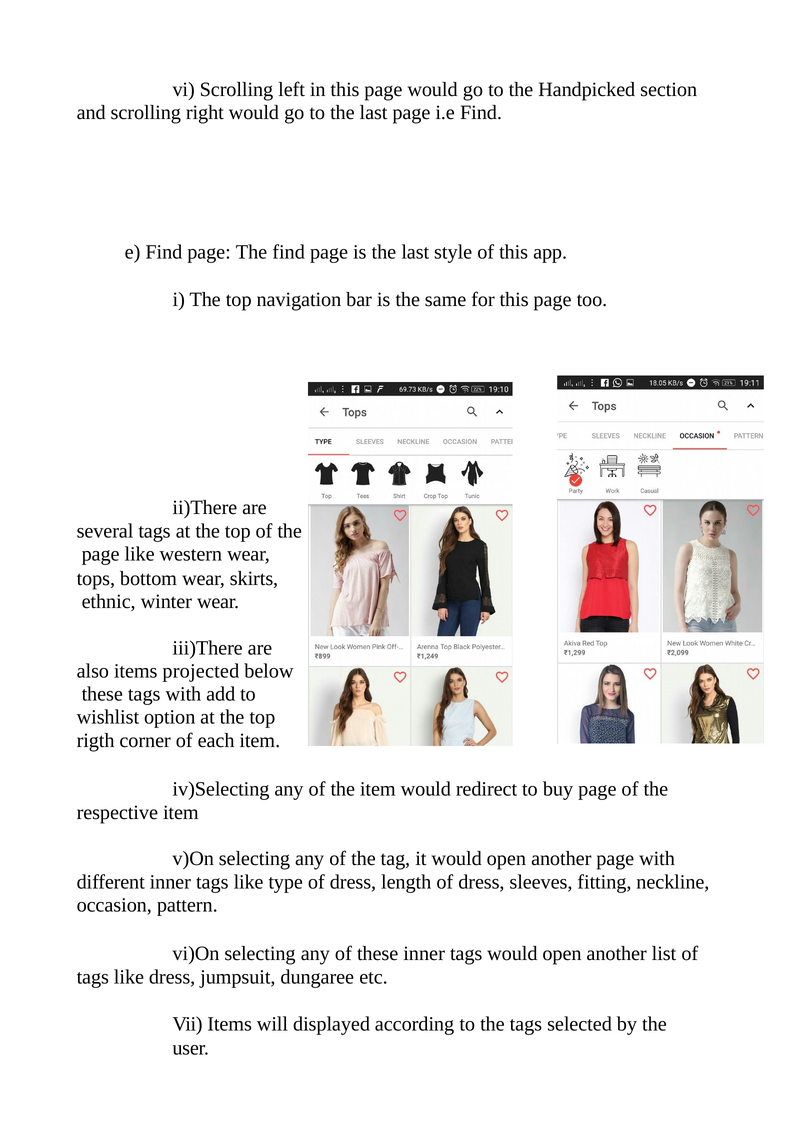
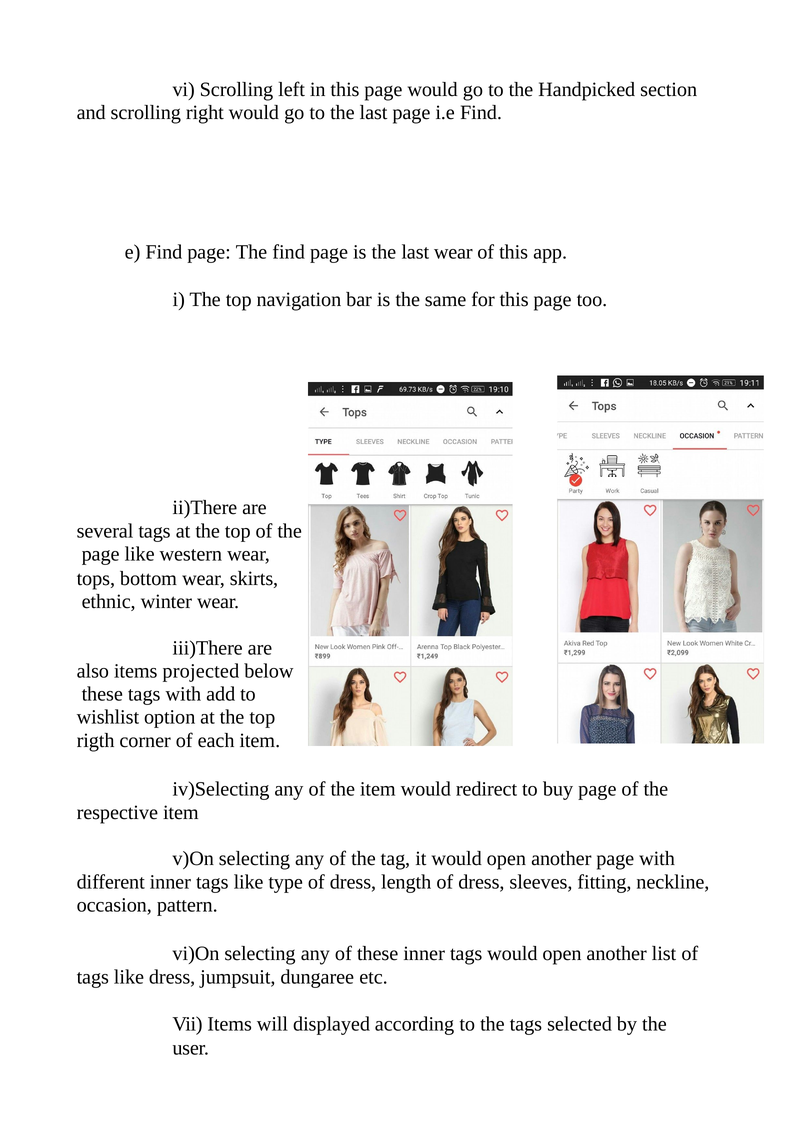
last style: style -> wear
